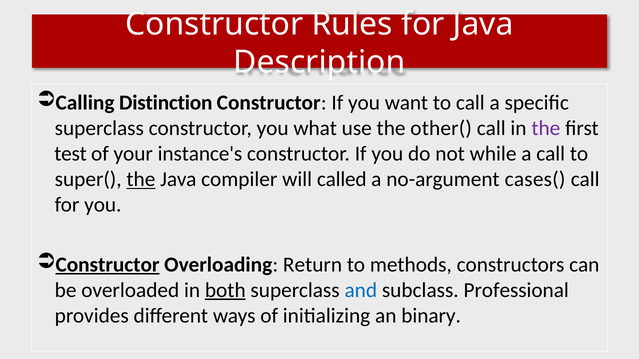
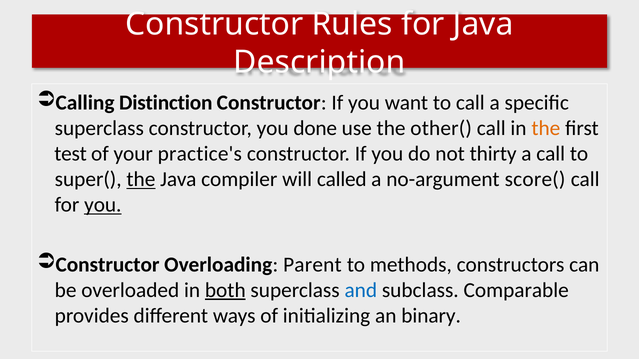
what: what -> done
the at (546, 128) colour: purple -> orange
instance's: instance's -> practice's
while: while -> thirty
cases(: cases( -> score(
you at (103, 205) underline: none -> present
Constructor at (108, 265) underline: present -> none
Return: Return -> Parent
Professional: Professional -> Comparable
